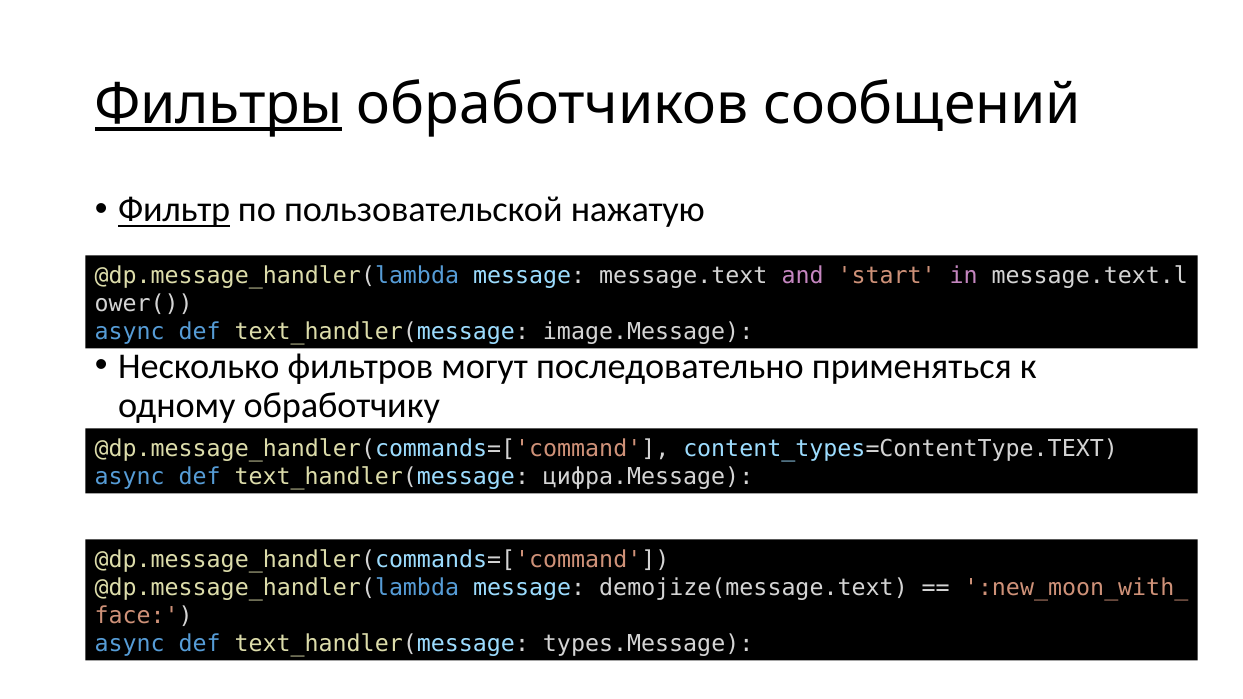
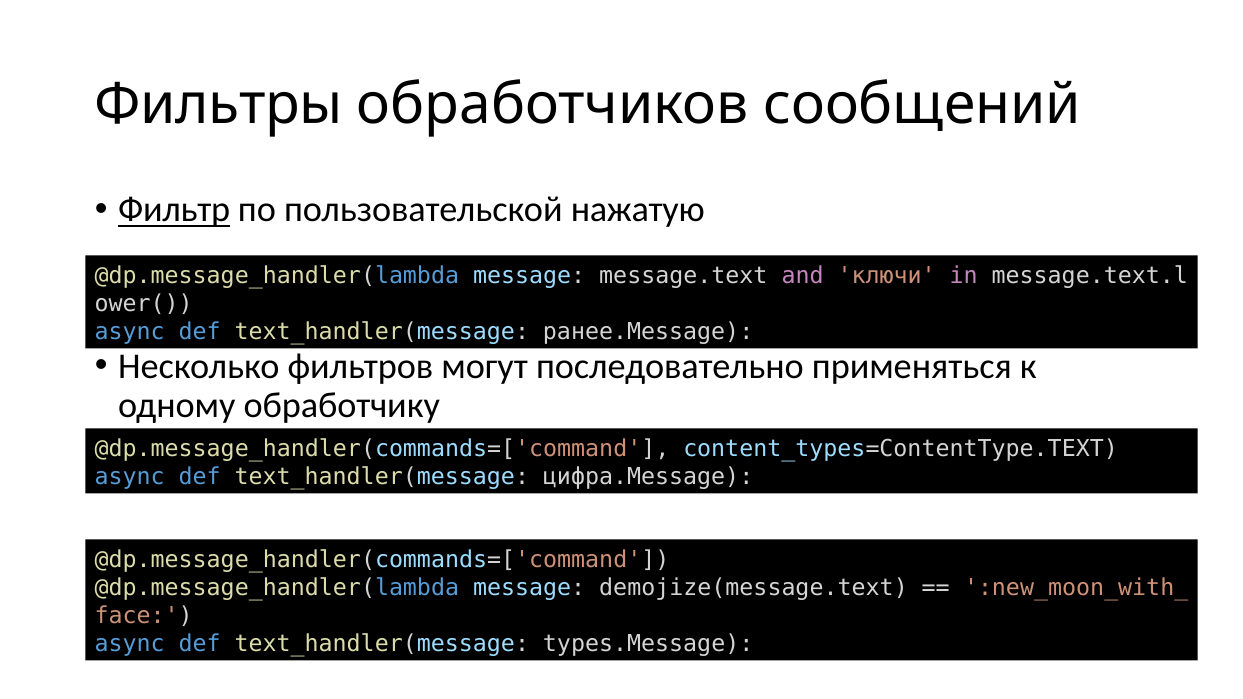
Фильтры underline: present -> none
start: start -> ключи
image.Message: image.Message -> ранее.Message
